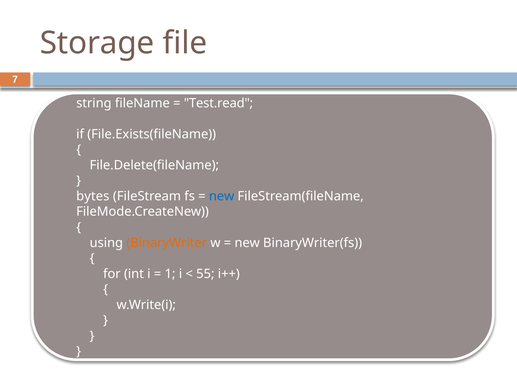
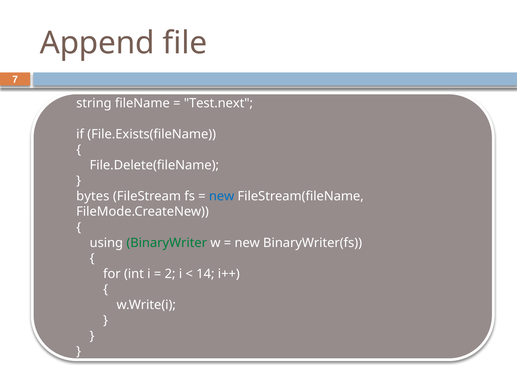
Storage: Storage -> Append
Test.read: Test.read -> Test.next
BinaryWriter colour: orange -> green
1: 1 -> 2
55: 55 -> 14
